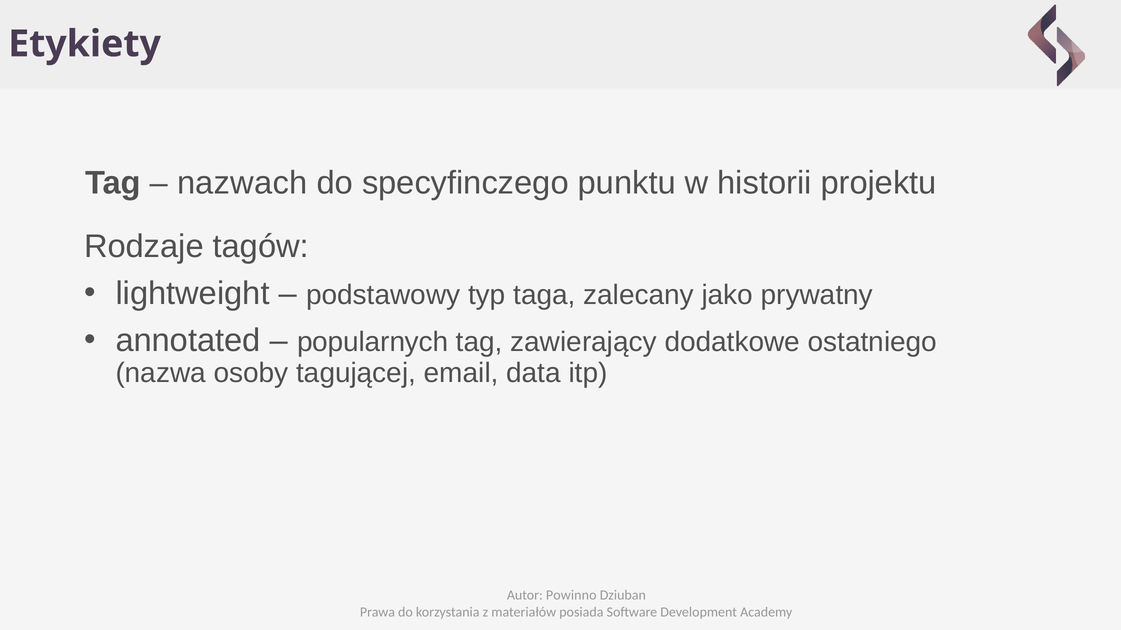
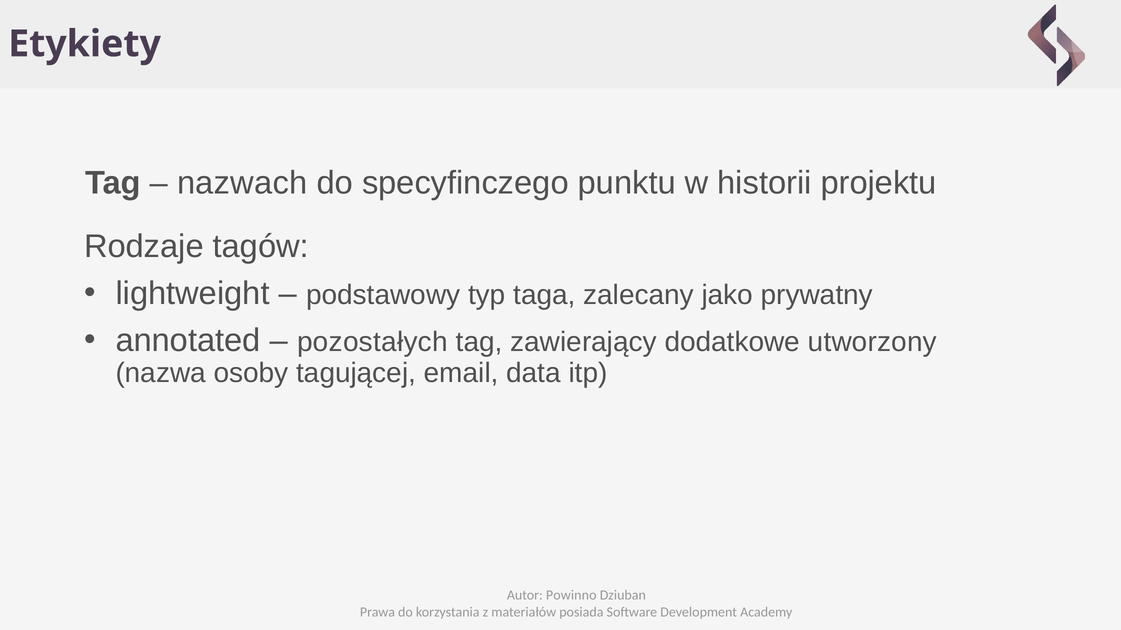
popularnych: popularnych -> pozostałych
ostatniego: ostatniego -> utworzony
